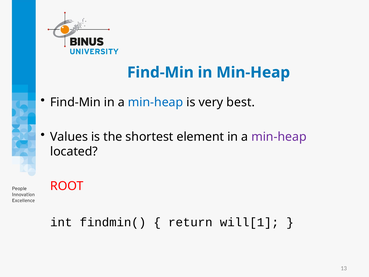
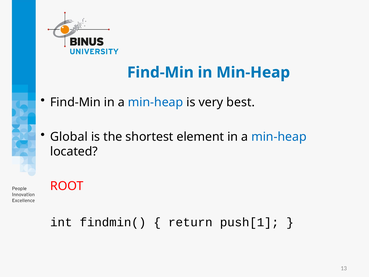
Values: Values -> Global
min-heap at (279, 137) colour: purple -> blue
will[1: will[1 -> push[1
